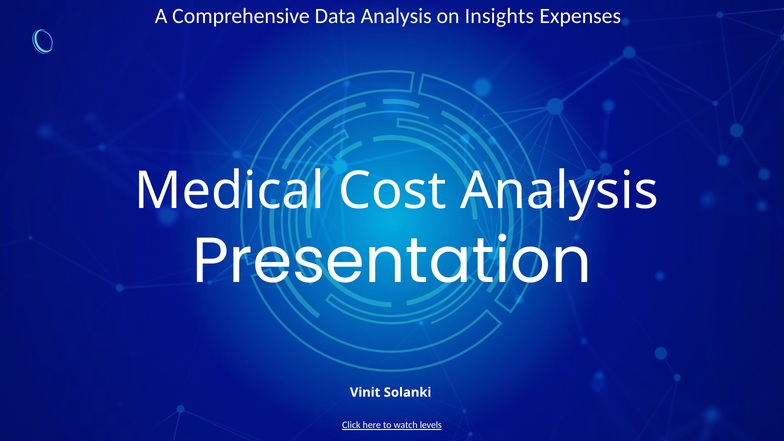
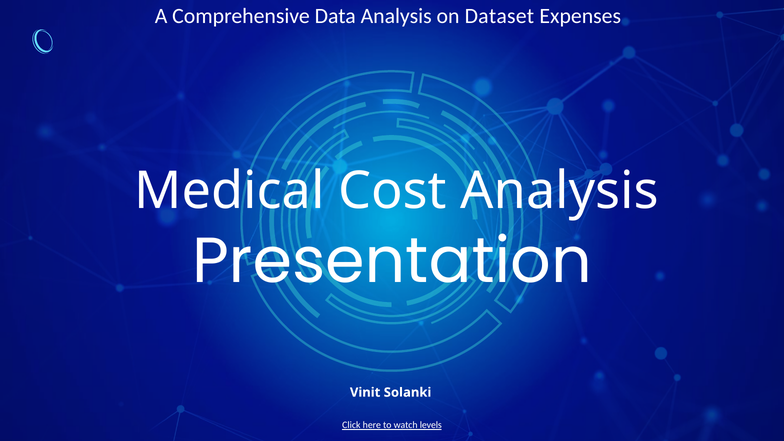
Insights: Insights -> Dataset
